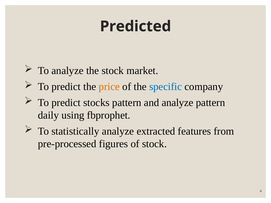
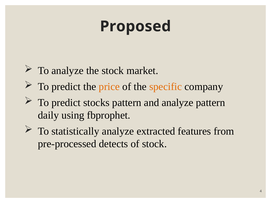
Predicted: Predicted -> Proposed
specific colour: blue -> orange
figures: figures -> detects
